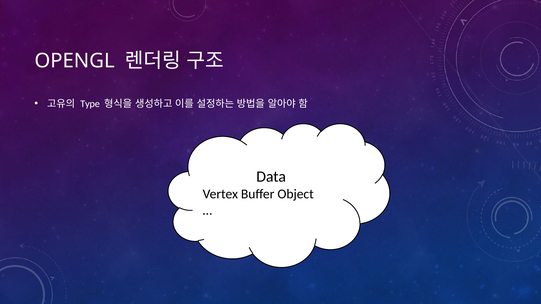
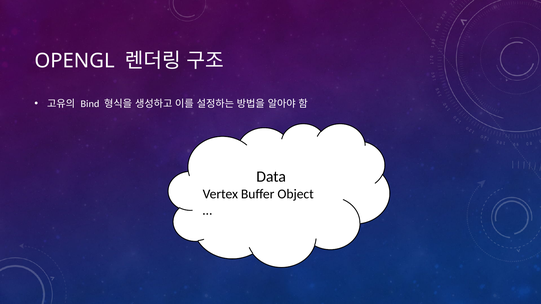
Type: Type -> Bind
